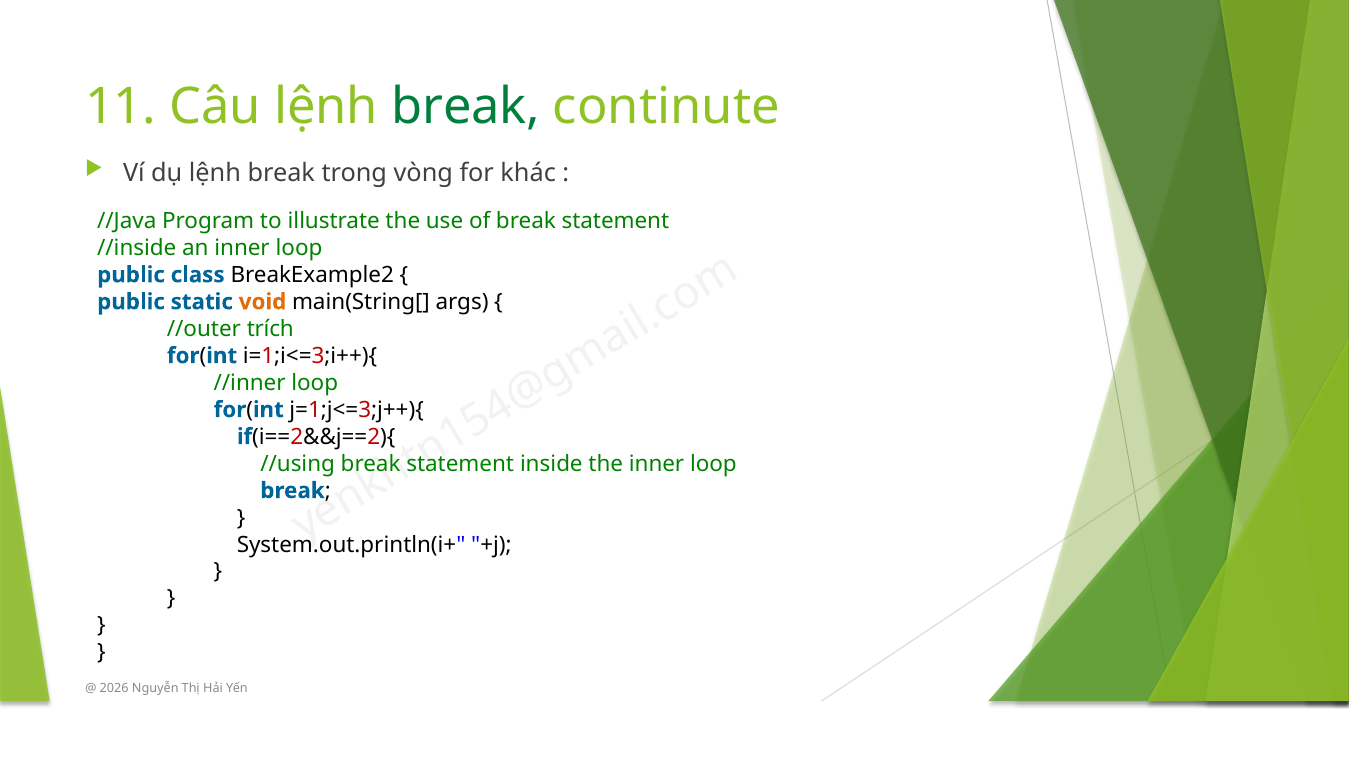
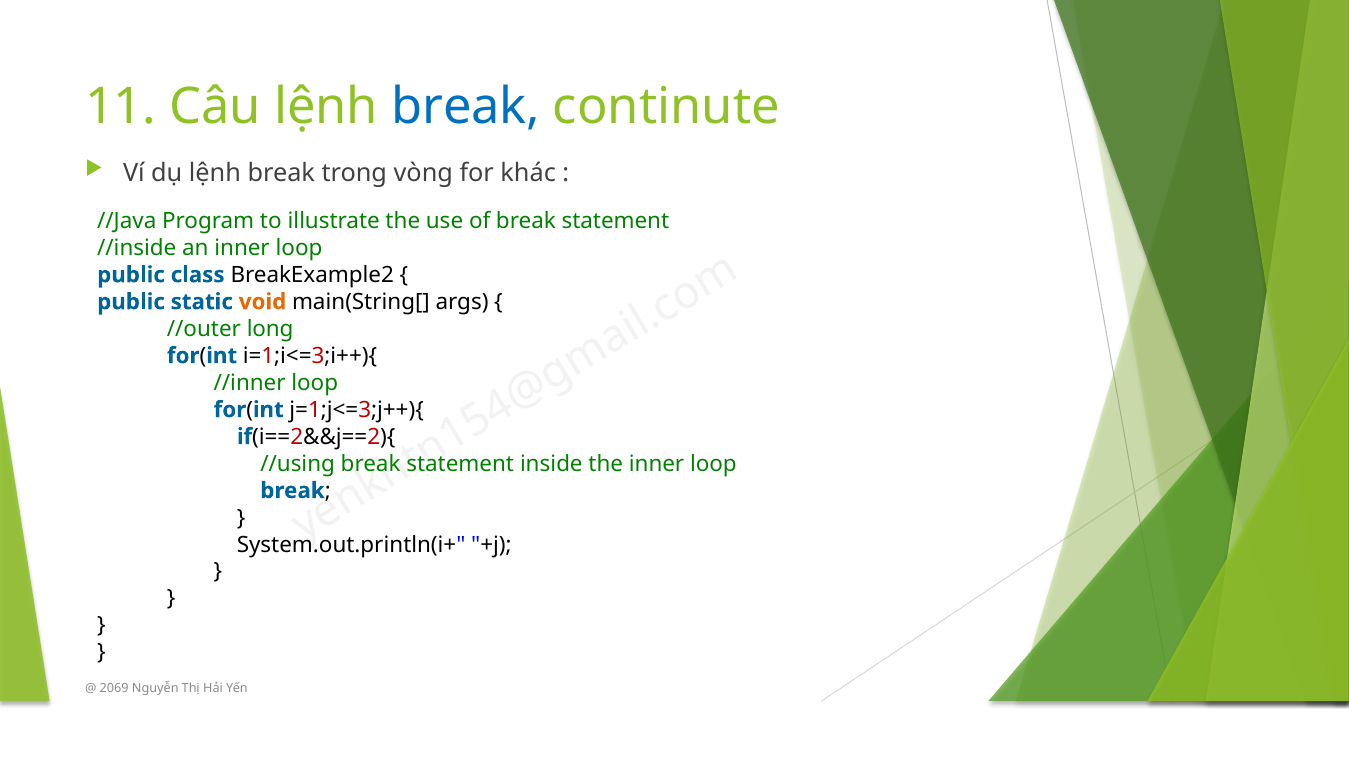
break at (466, 106) colour: green -> blue
trích: trích -> long
2026: 2026 -> 2069
